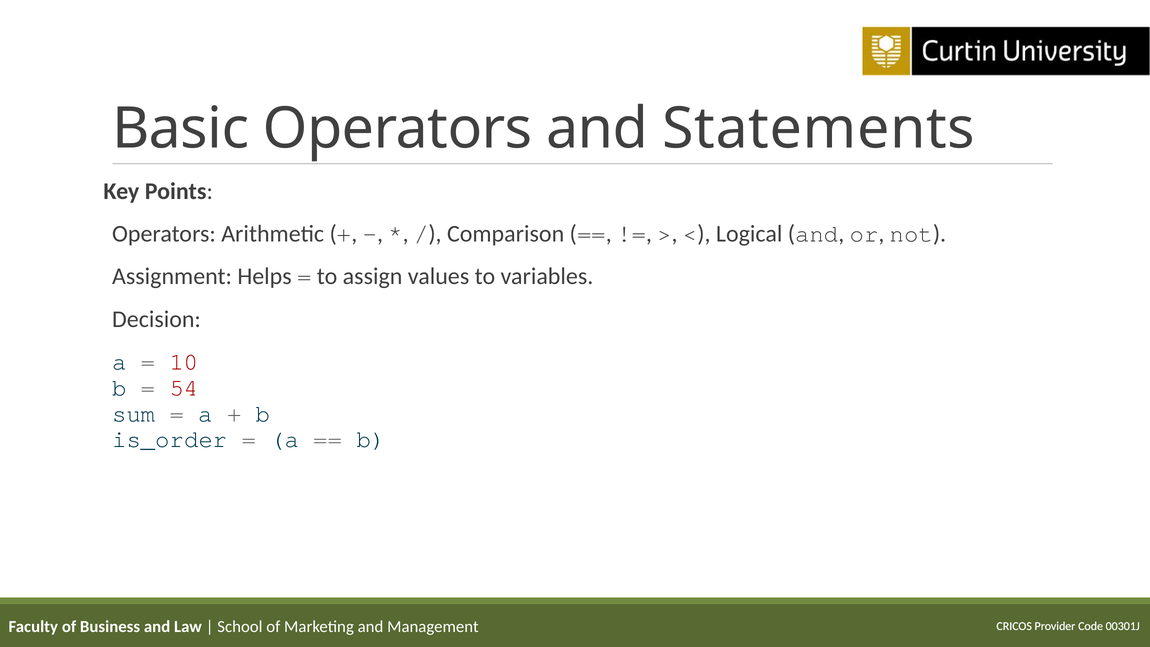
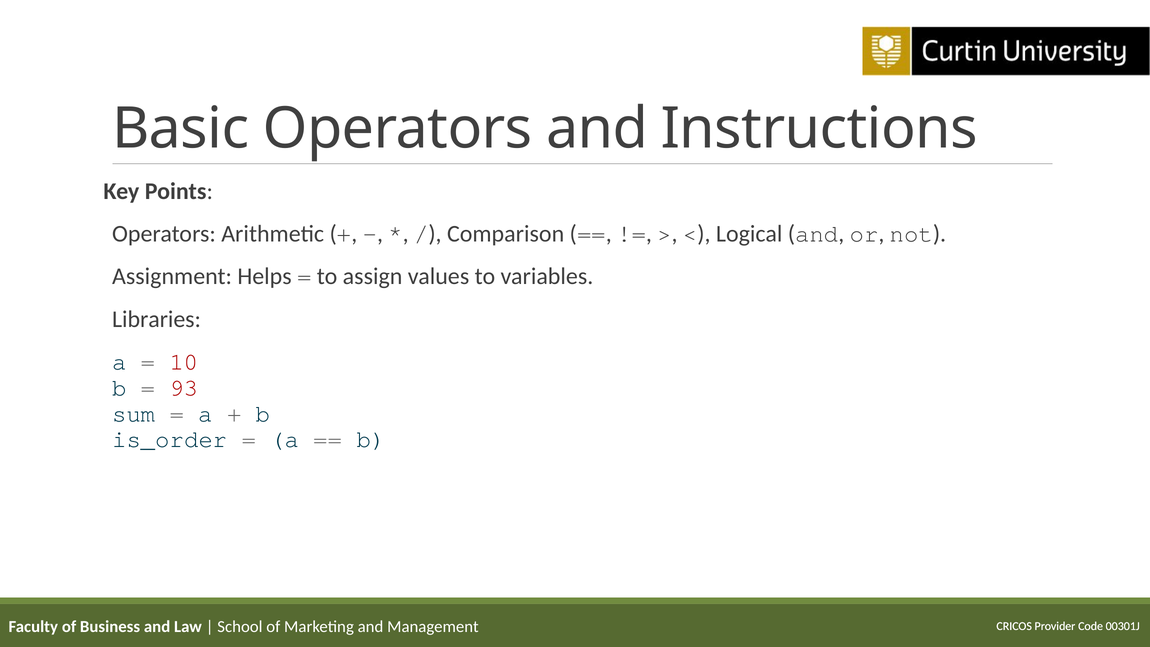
Statements: Statements -> Instructions
Decision: Decision -> Libraries
54: 54 -> 93
